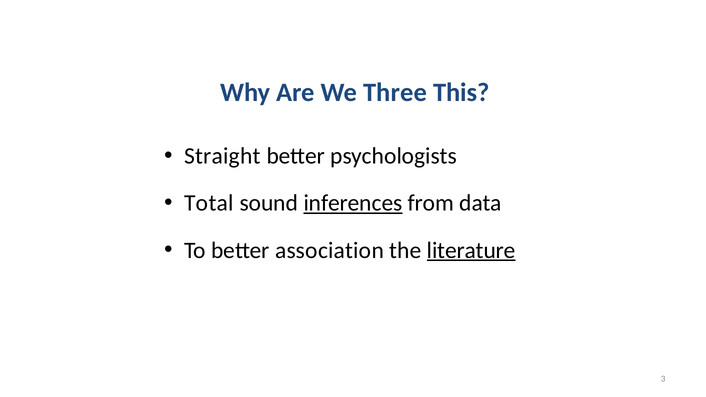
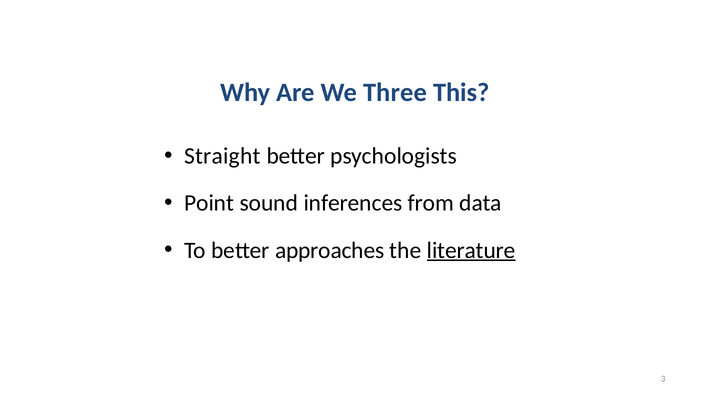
Total: Total -> Point
inferences underline: present -> none
association: association -> approaches
